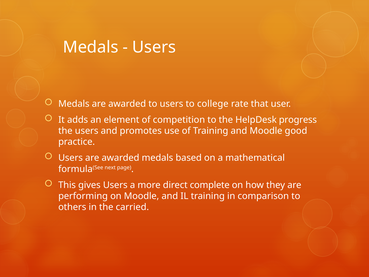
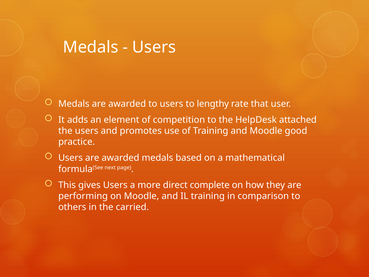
college: college -> lengthy
progress: progress -> attached
